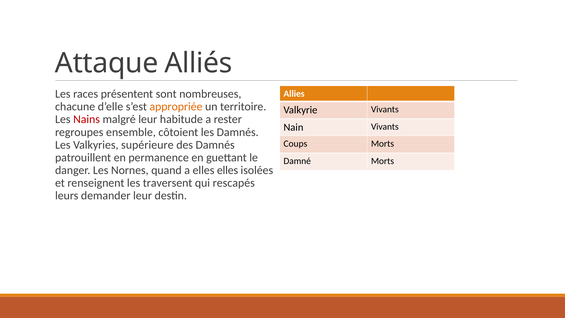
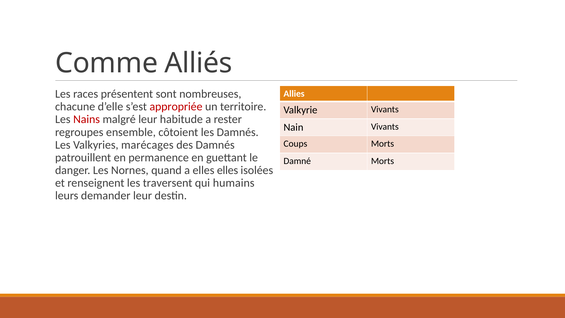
Attaque: Attaque -> Comme
appropriée colour: orange -> red
supérieure: supérieure -> marécages
rescapés: rescapés -> humains
